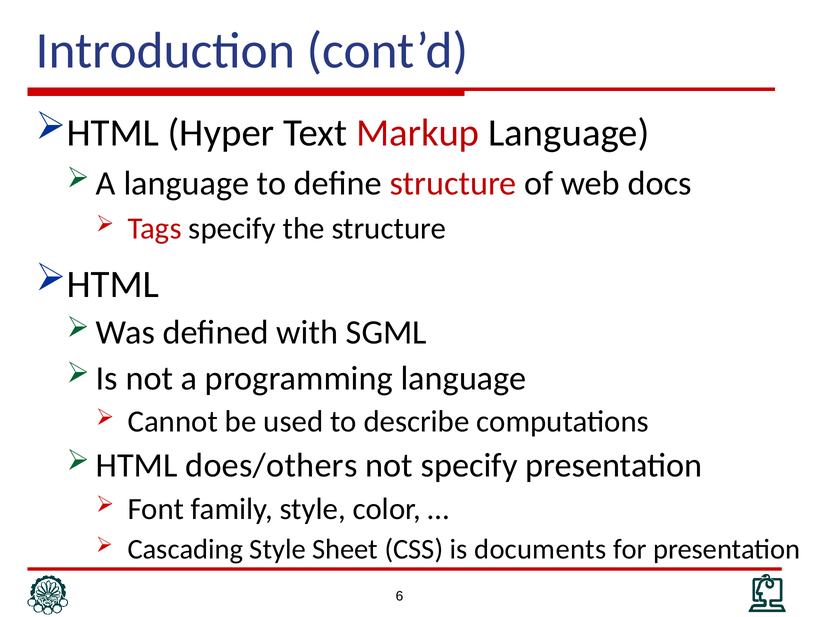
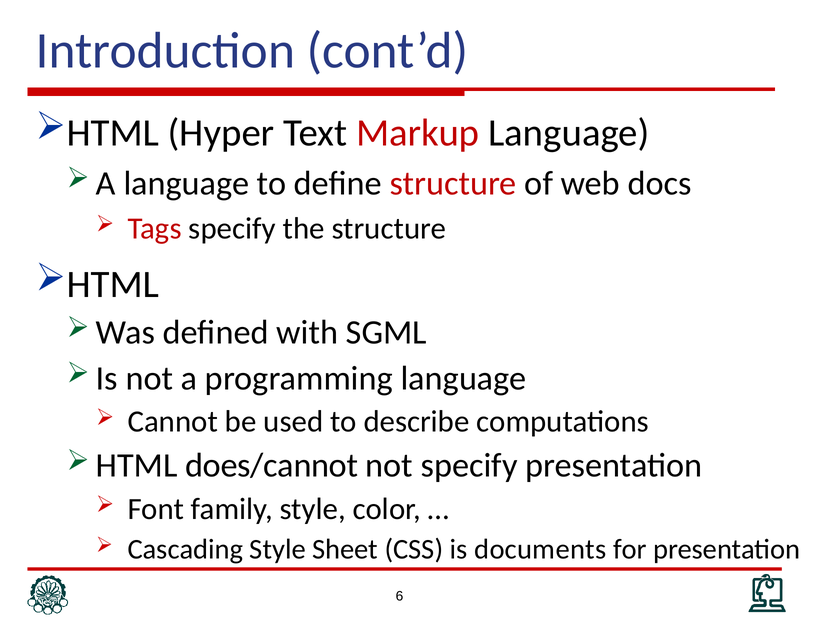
does/others: does/others -> does/cannot
